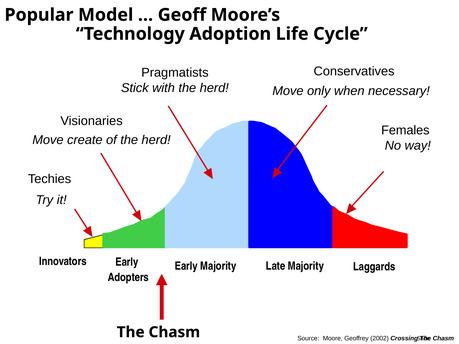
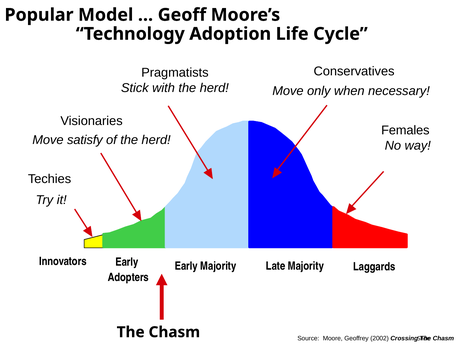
create: create -> satisfy
